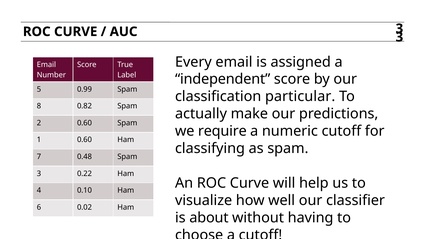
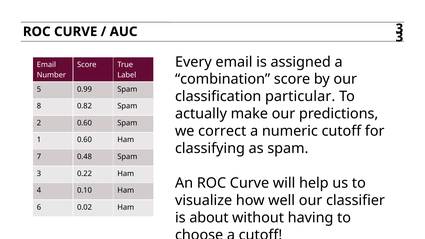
independent: independent -> combination
require: require -> correct
